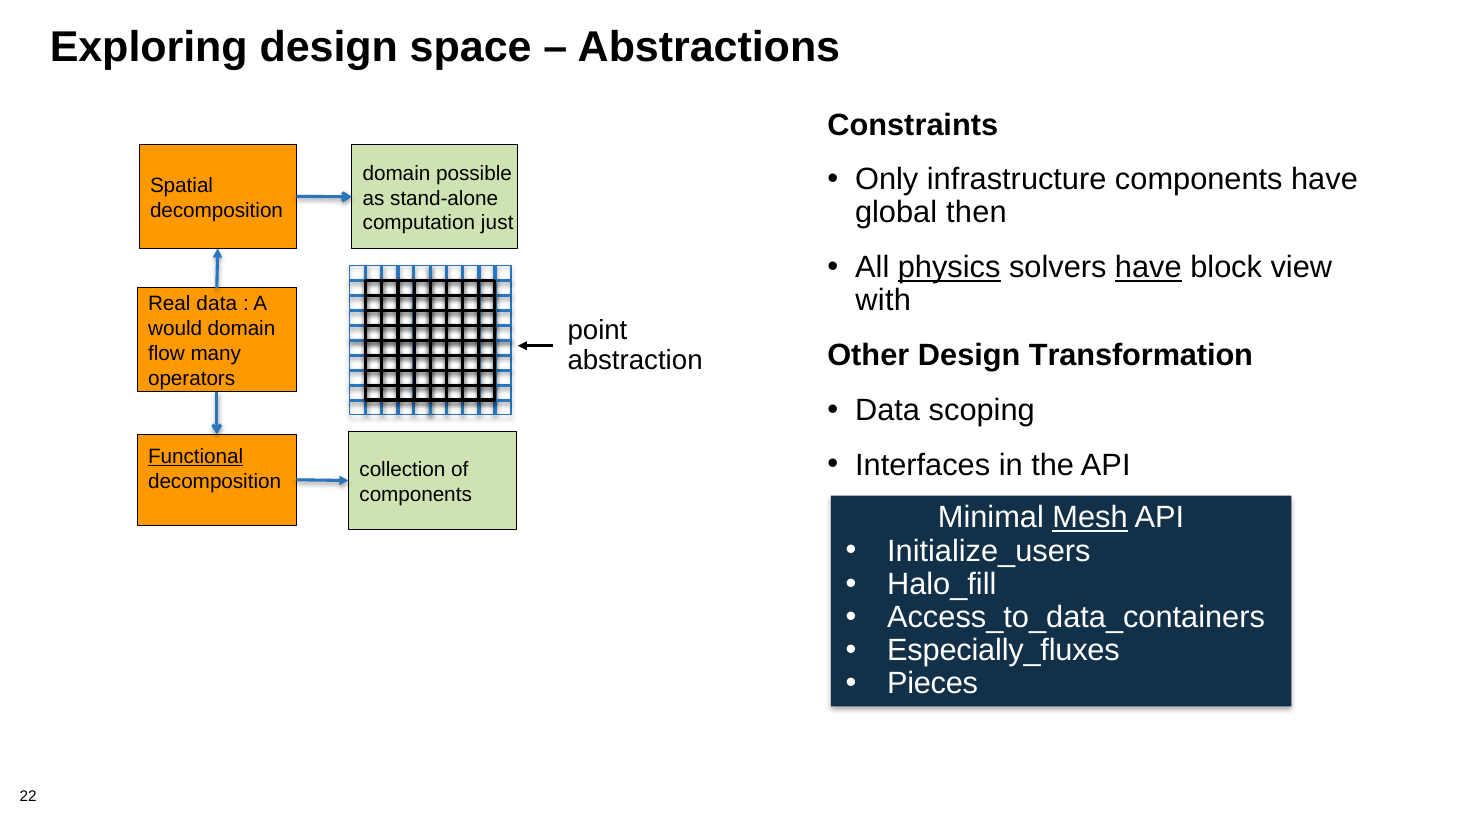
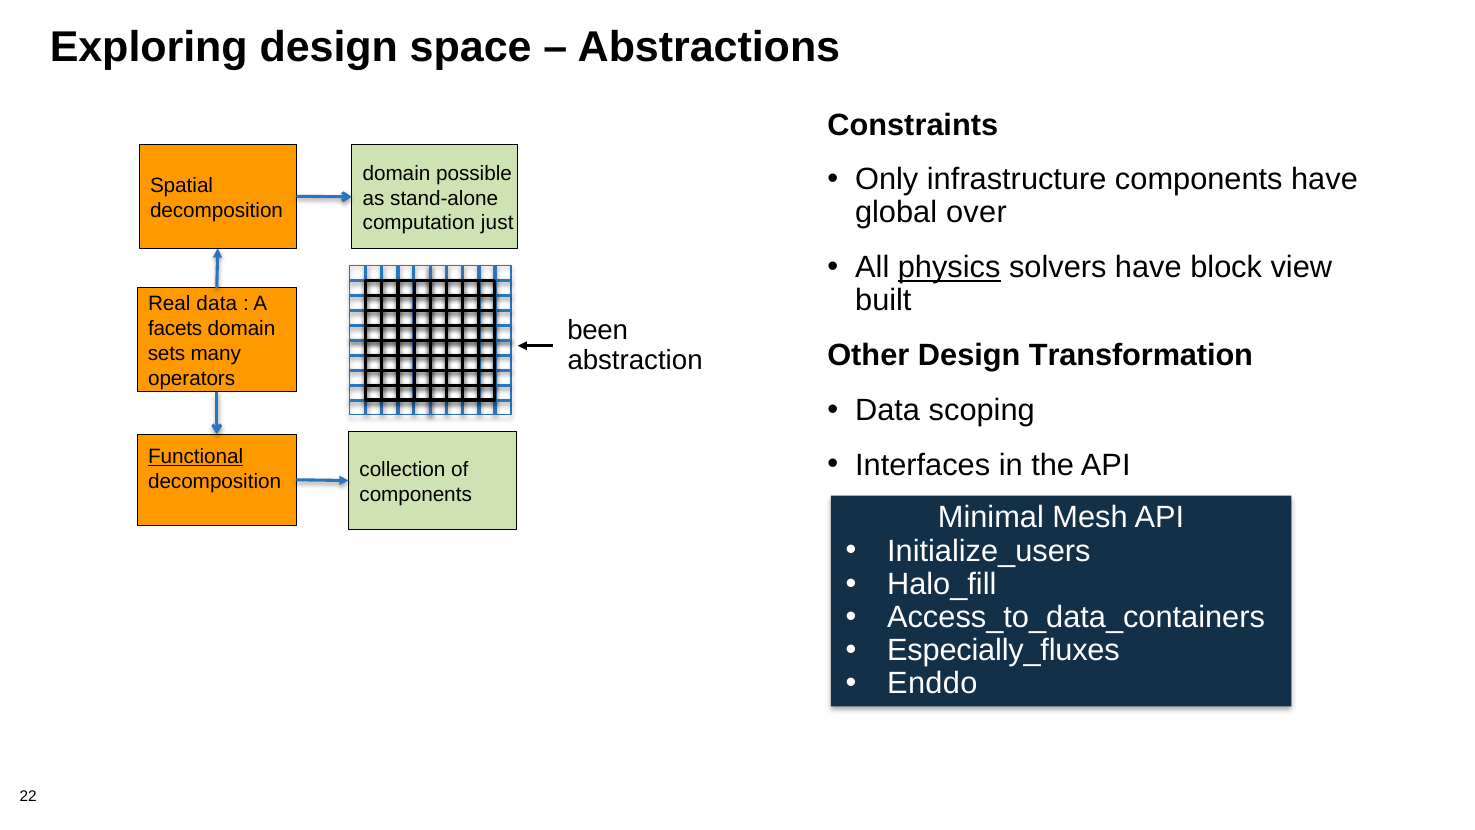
then: then -> over
have at (1148, 267) underline: present -> none
with: with -> built
point: point -> been
would: would -> facets
flow: flow -> sets
Mesh underline: present -> none
Pieces: Pieces -> Enddo
